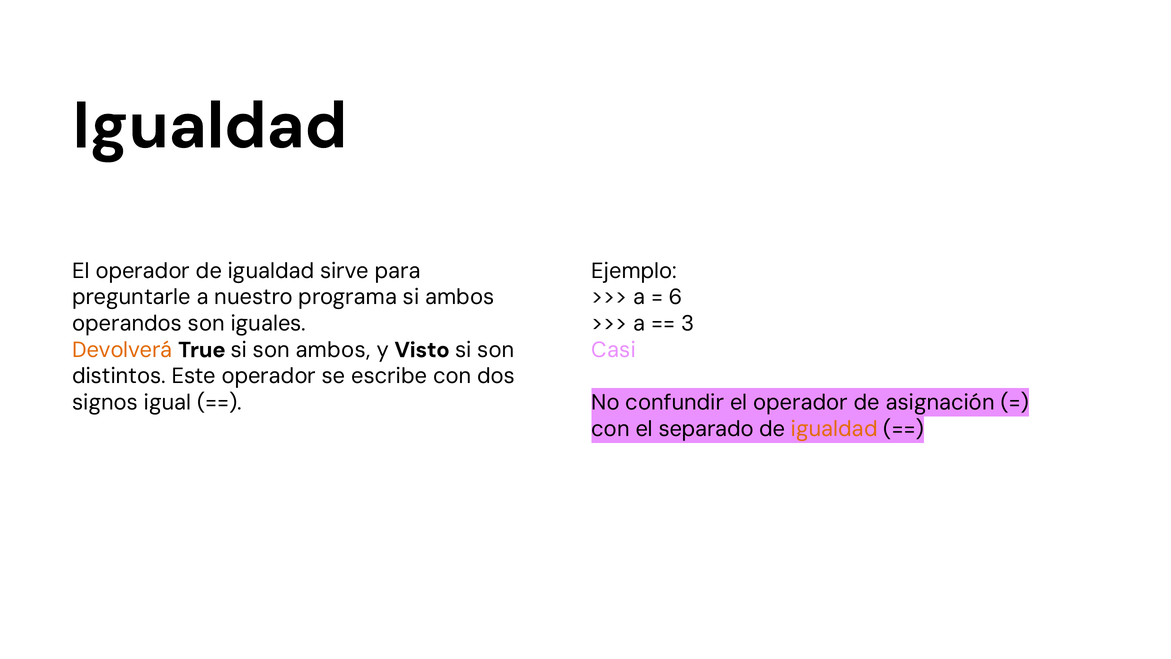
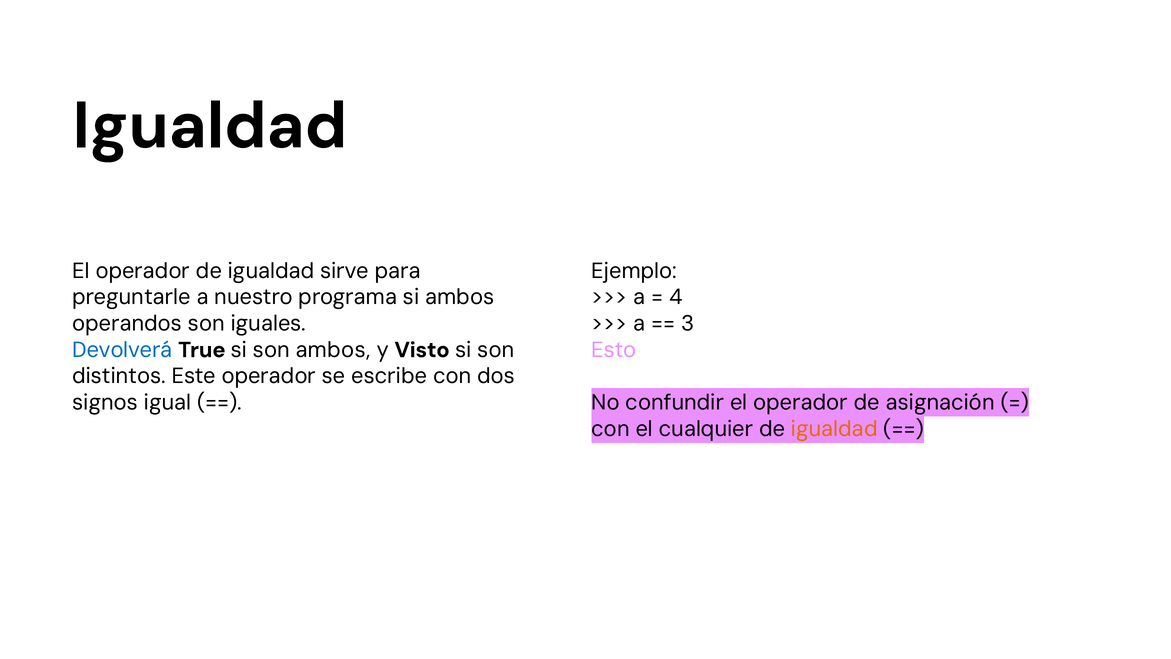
6: 6 -> 4
Devolverá colour: orange -> blue
Casi: Casi -> Esto
separado: separado -> cualquier
